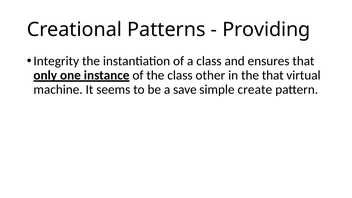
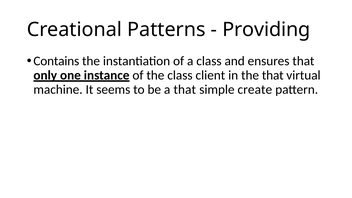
Integrity: Integrity -> Contains
other: other -> client
a save: save -> that
